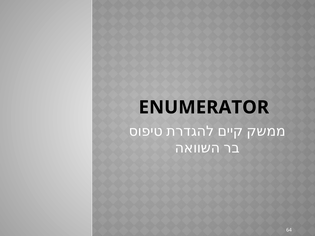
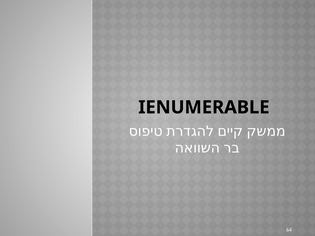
ENUMERATOR: ENUMERATOR -> IENUMERABLE
